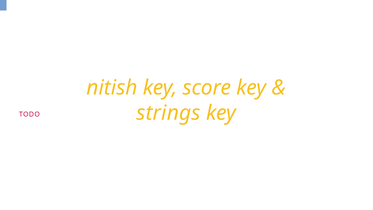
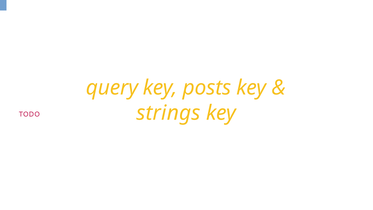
nitish: nitish -> query
score: score -> posts
